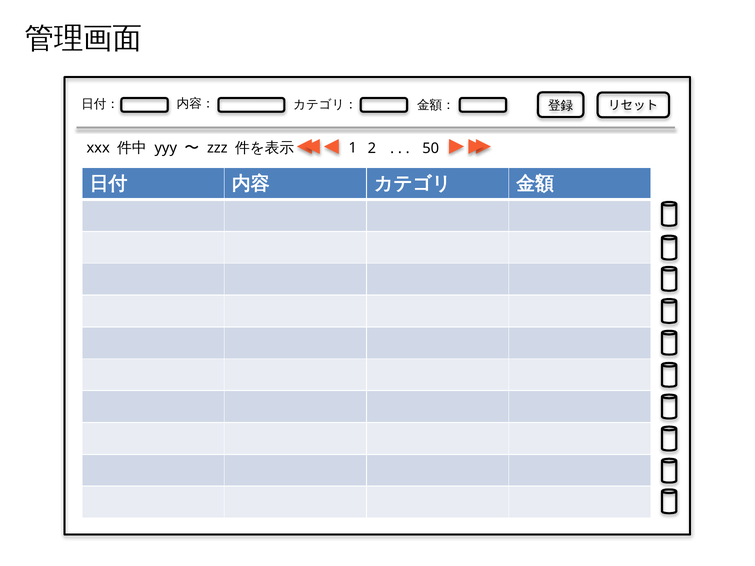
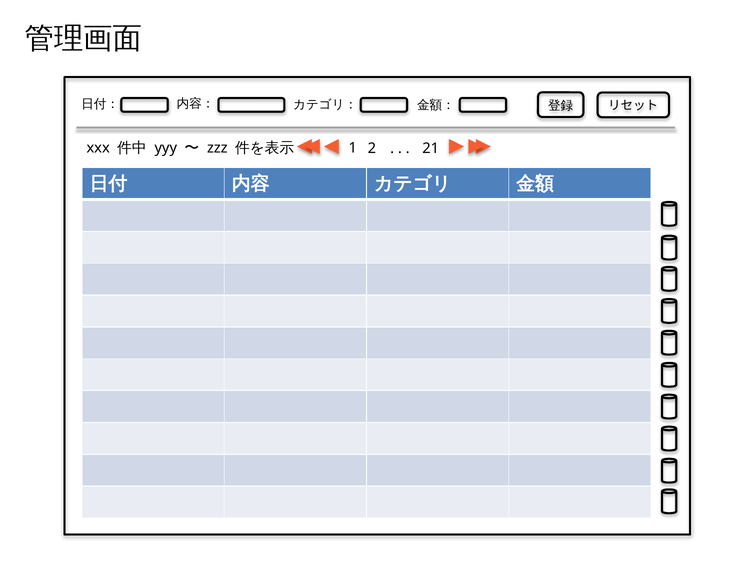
50: 50 -> 21
